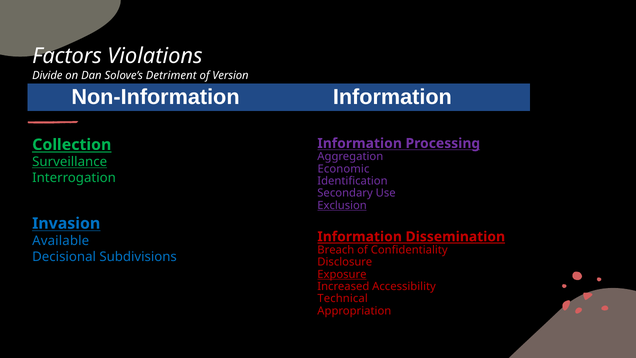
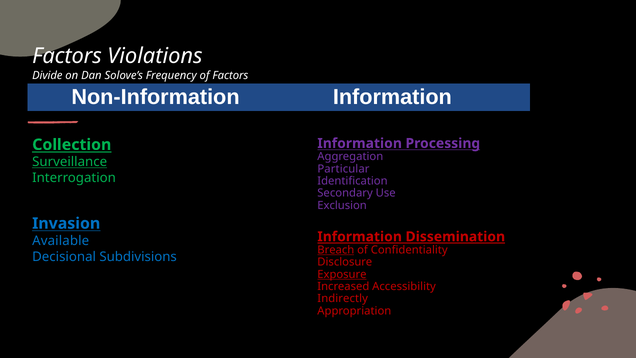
Detriment: Detriment -> Frequency
of Version: Version -> Factors
Economic: Economic -> Particular
Exclusion underline: present -> none
Breach underline: none -> present
Technical: Technical -> Indirectly
